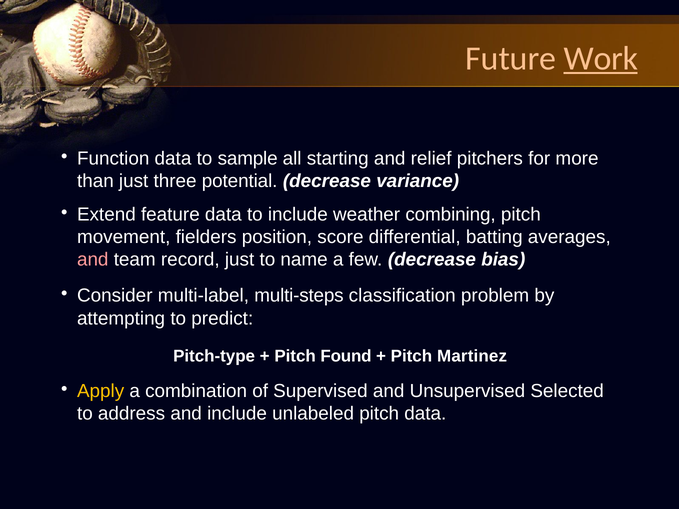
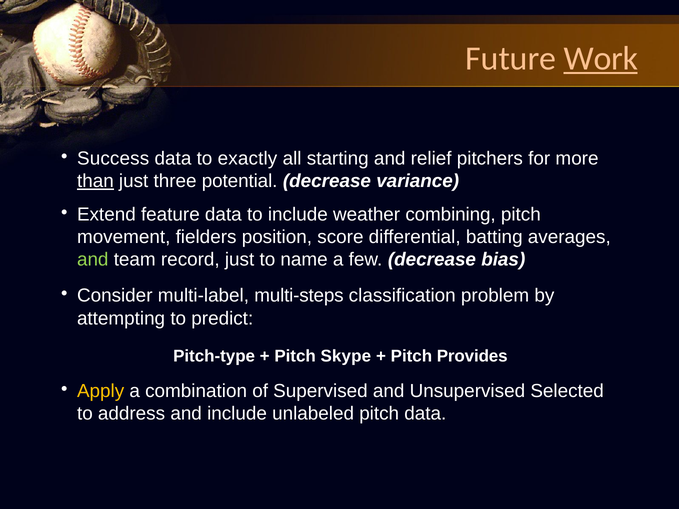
Function: Function -> Success
sample: sample -> exactly
than underline: none -> present
and at (93, 260) colour: pink -> light green
Found: Found -> Skype
Martinez: Martinez -> Provides
